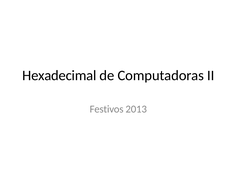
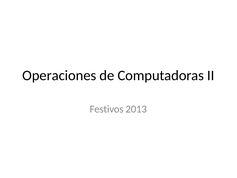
Hexadecimal: Hexadecimal -> Operaciones
